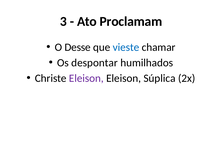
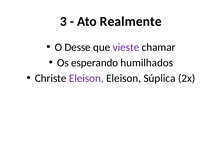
Proclamam: Proclamam -> Realmente
vieste colour: blue -> purple
despontar: despontar -> esperando
